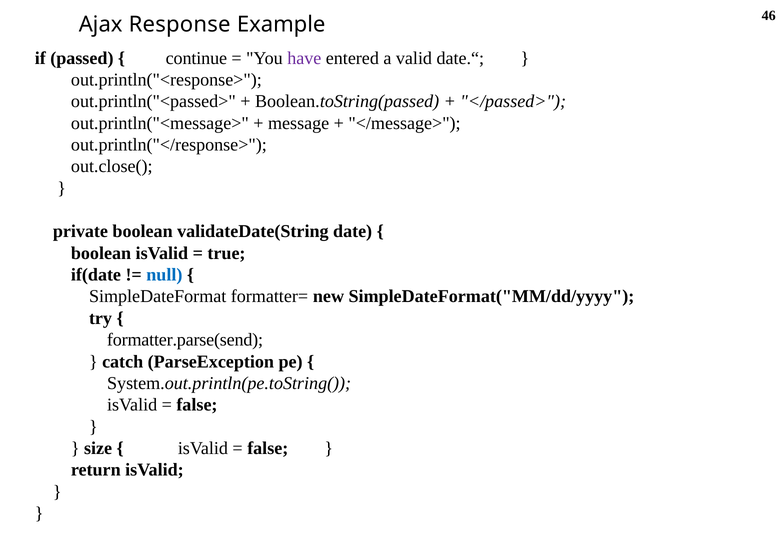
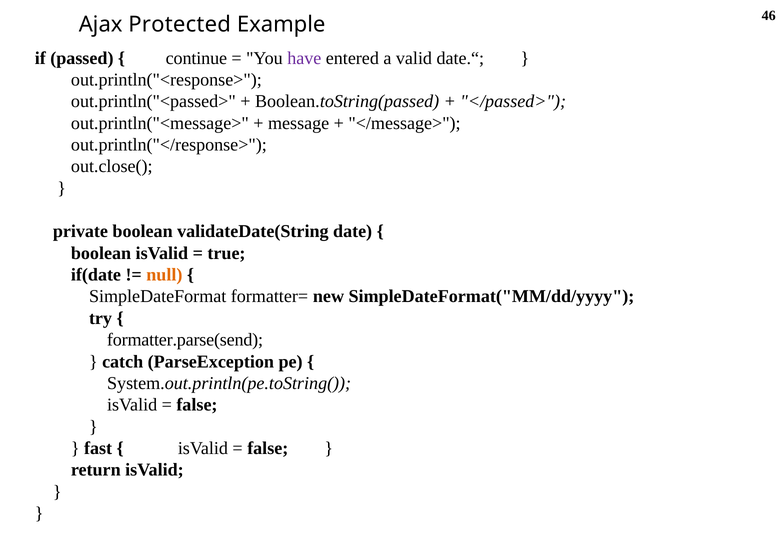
Response: Response -> Protected
null colour: blue -> orange
size: size -> fast
